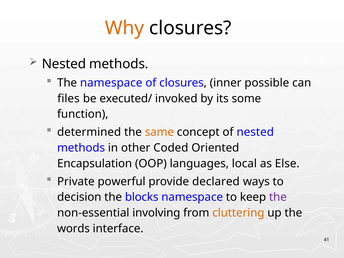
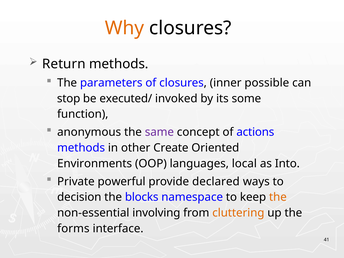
Nested at (64, 64): Nested -> Return
The namespace: namespace -> parameters
files: files -> stop
determined: determined -> anonymous
same colour: orange -> purple
of nested: nested -> actions
Coded: Coded -> Create
Encapsulation: Encapsulation -> Environments
Else: Else -> Into
the at (278, 197) colour: purple -> orange
words: words -> forms
